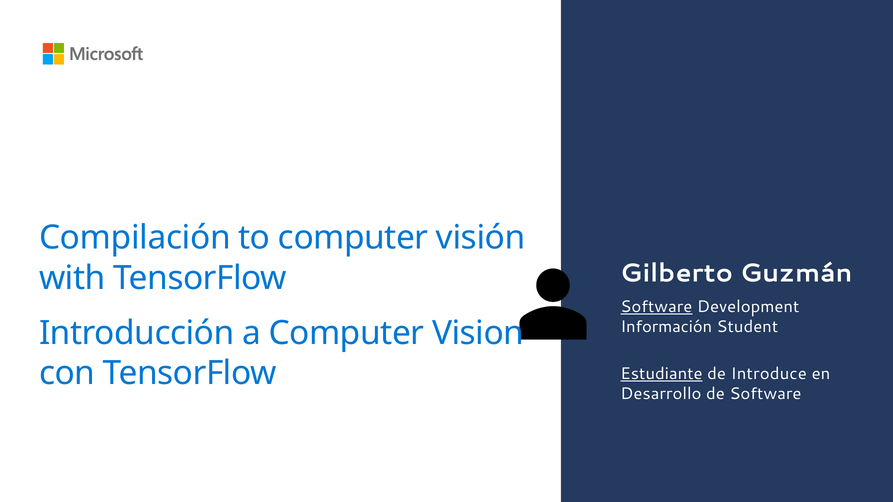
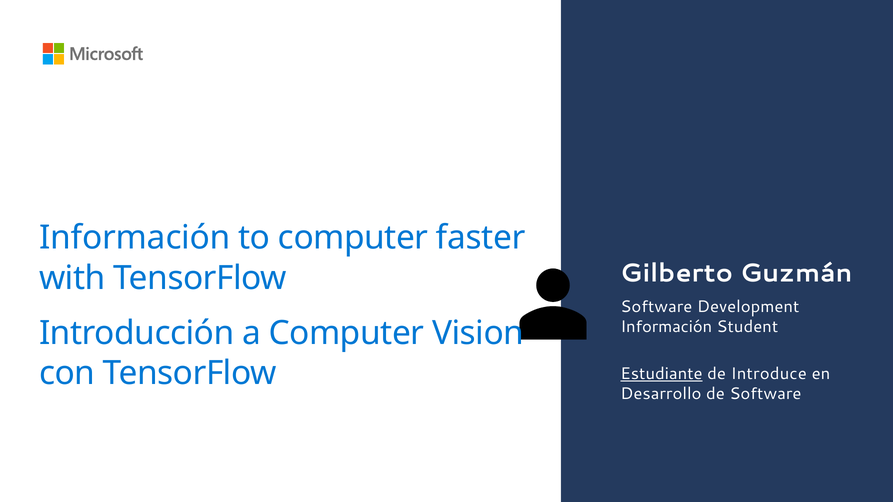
Compilación at (135, 238): Compilación -> Información
visión: visión -> faster
Software at (656, 307) underline: present -> none
